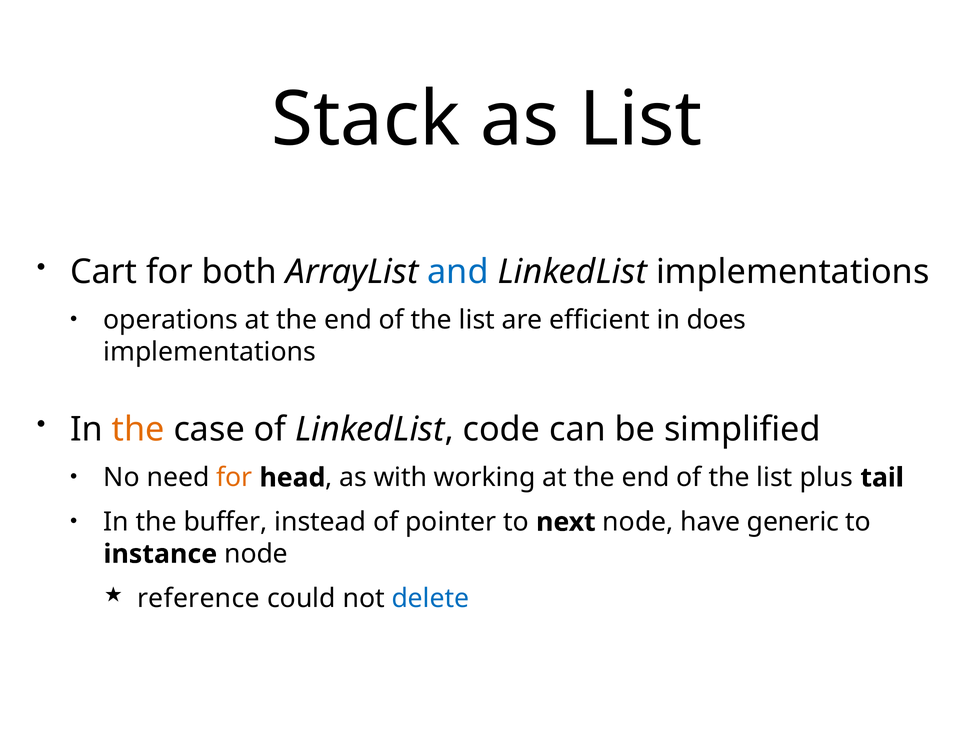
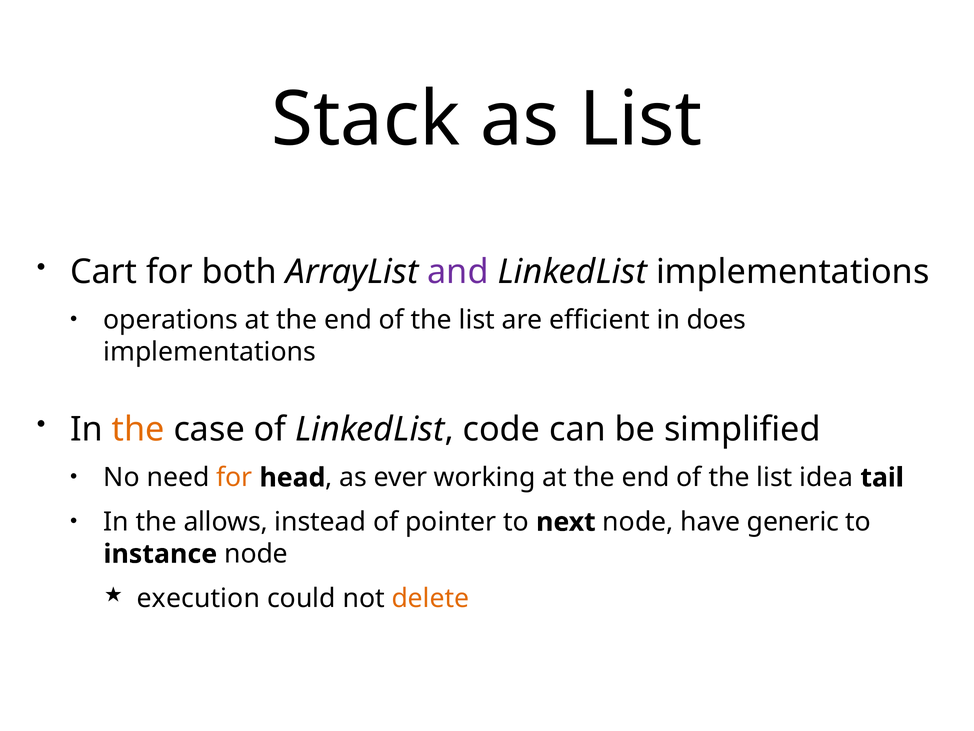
and colour: blue -> purple
with: with -> ever
plus: plus -> idea
buffer: buffer -> allows
reference: reference -> execution
delete colour: blue -> orange
